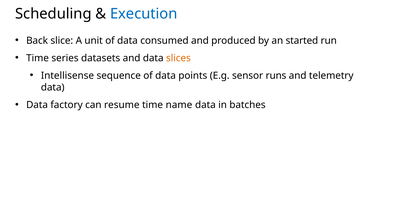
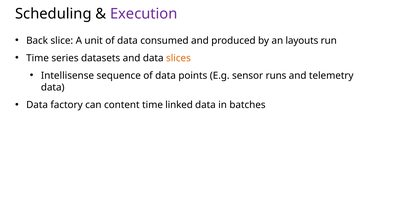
Execution colour: blue -> purple
started: started -> layouts
resume: resume -> content
name: name -> linked
